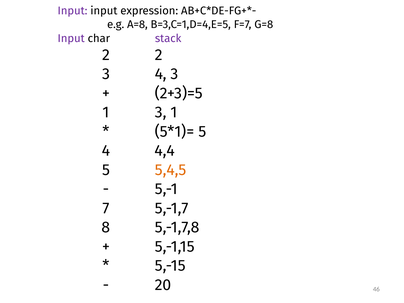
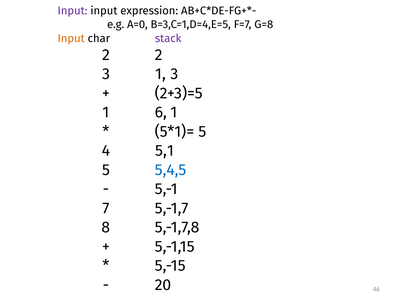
A=8: A=8 -> A=0
Input at (71, 38) colour: purple -> orange
3 4: 4 -> 1
1 3: 3 -> 6
4,4: 4,4 -> 5,1
5,4,5 colour: orange -> blue
